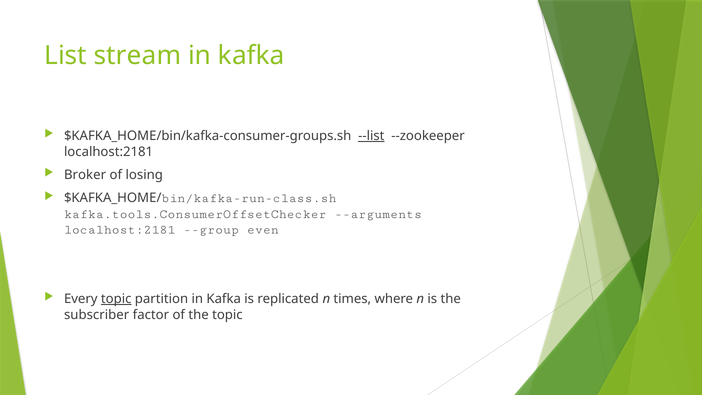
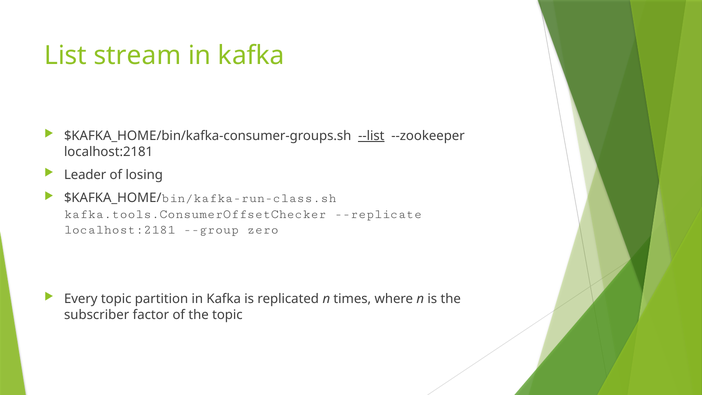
Broker: Broker -> Leader
--arguments: --arguments -> --replicate
even: even -> zero
topic at (116, 299) underline: present -> none
